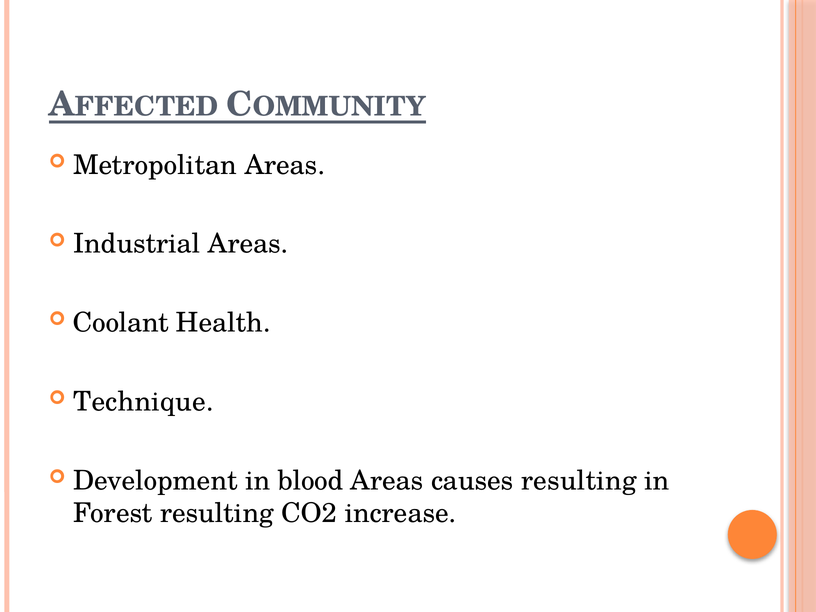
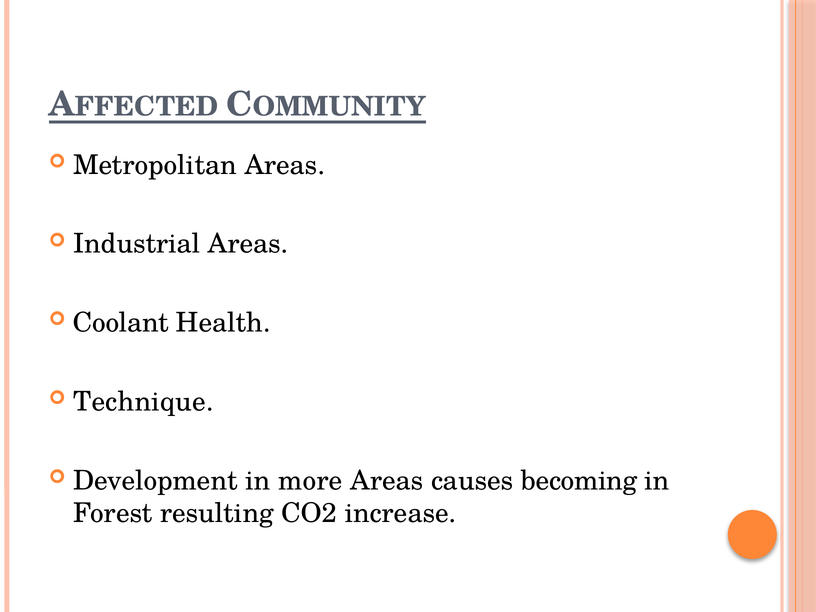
blood: blood -> more
causes resulting: resulting -> becoming
